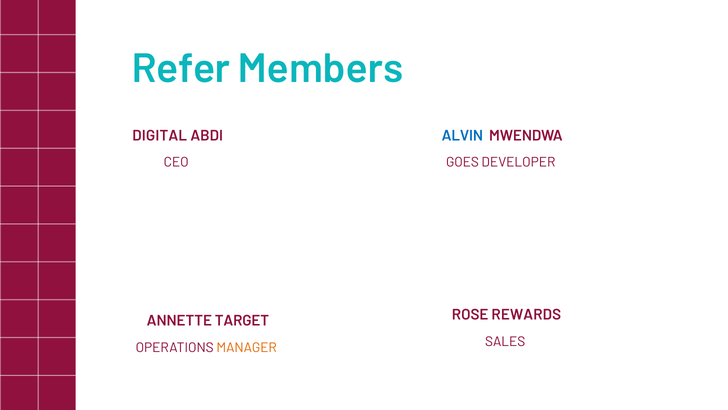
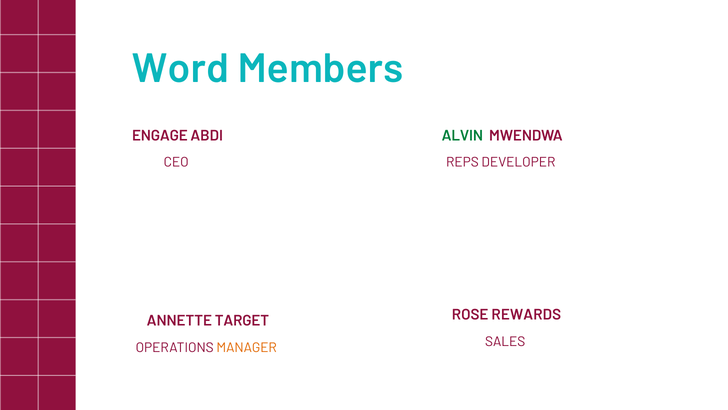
Refer: Refer -> Word
DIGITAL: DIGITAL -> ENGAGE
ALVIN colour: blue -> green
GOES: GOES -> REPS
